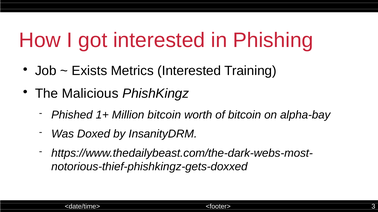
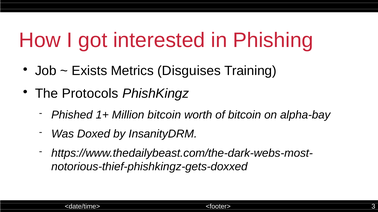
Metrics Interested: Interested -> Disguises
Malicious: Malicious -> Protocols
